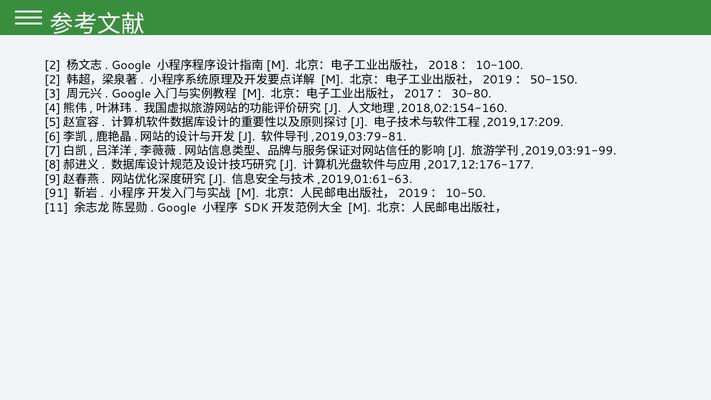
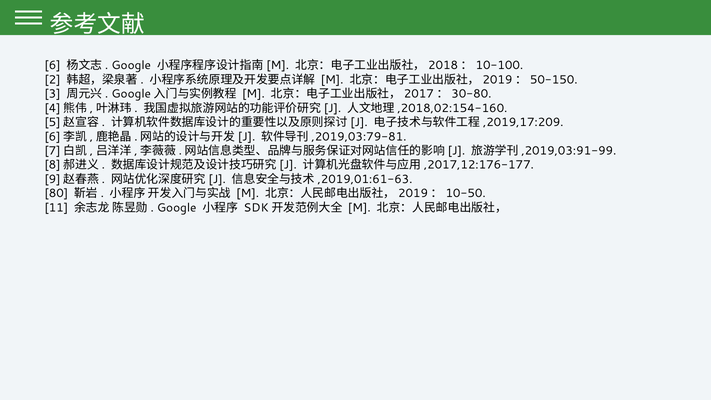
2 at (53, 66): 2 -> 6
91: 91 -> 80
